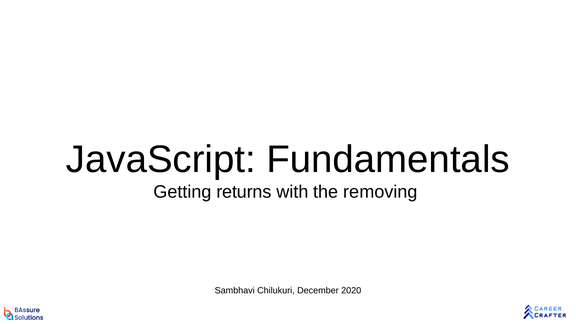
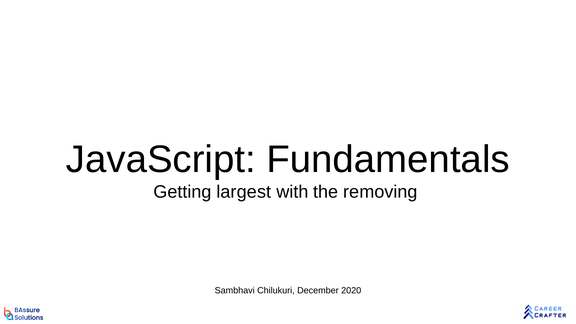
returns: returns -> largest
